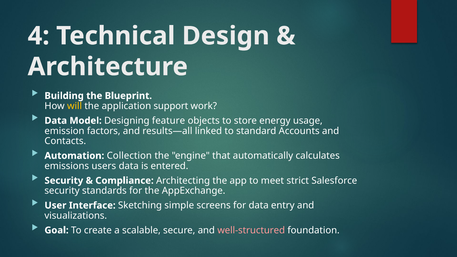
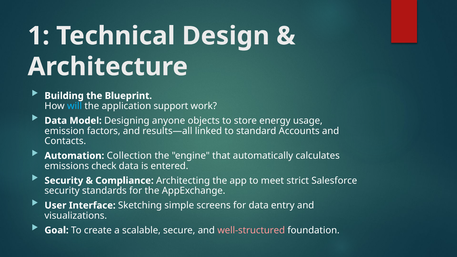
4: 4 -> 1
will colour: yellow -> light blue
feature: feature -> anyone
users: users -> check
